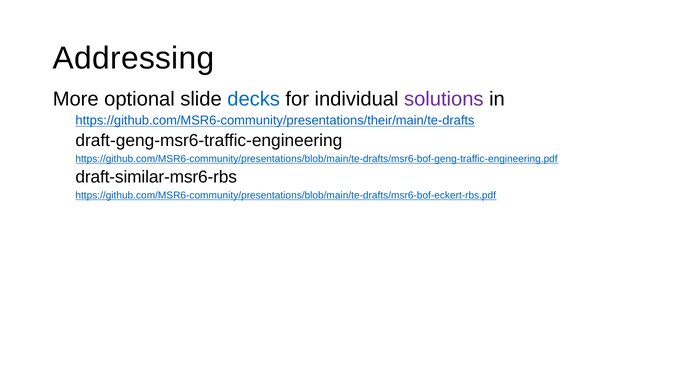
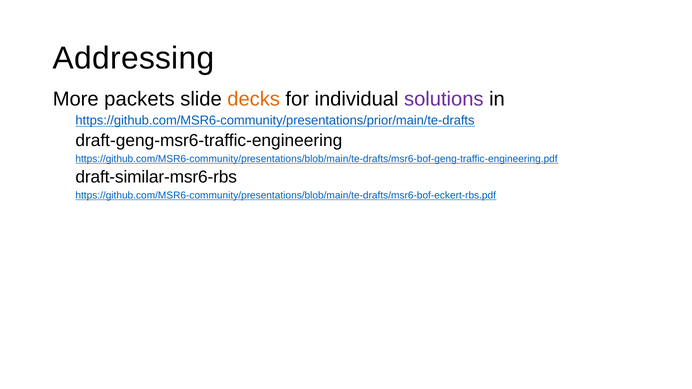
optional: optional -> packets
decks colour: blue -> orange
https://github.com/MSR6-community/presentations/their/main/te-drafts: https://github.com/MSR6-community/presentations/their/main/te-drafts -> https://github.com/MSR6-community/presentations/prior/main/te-drafts
